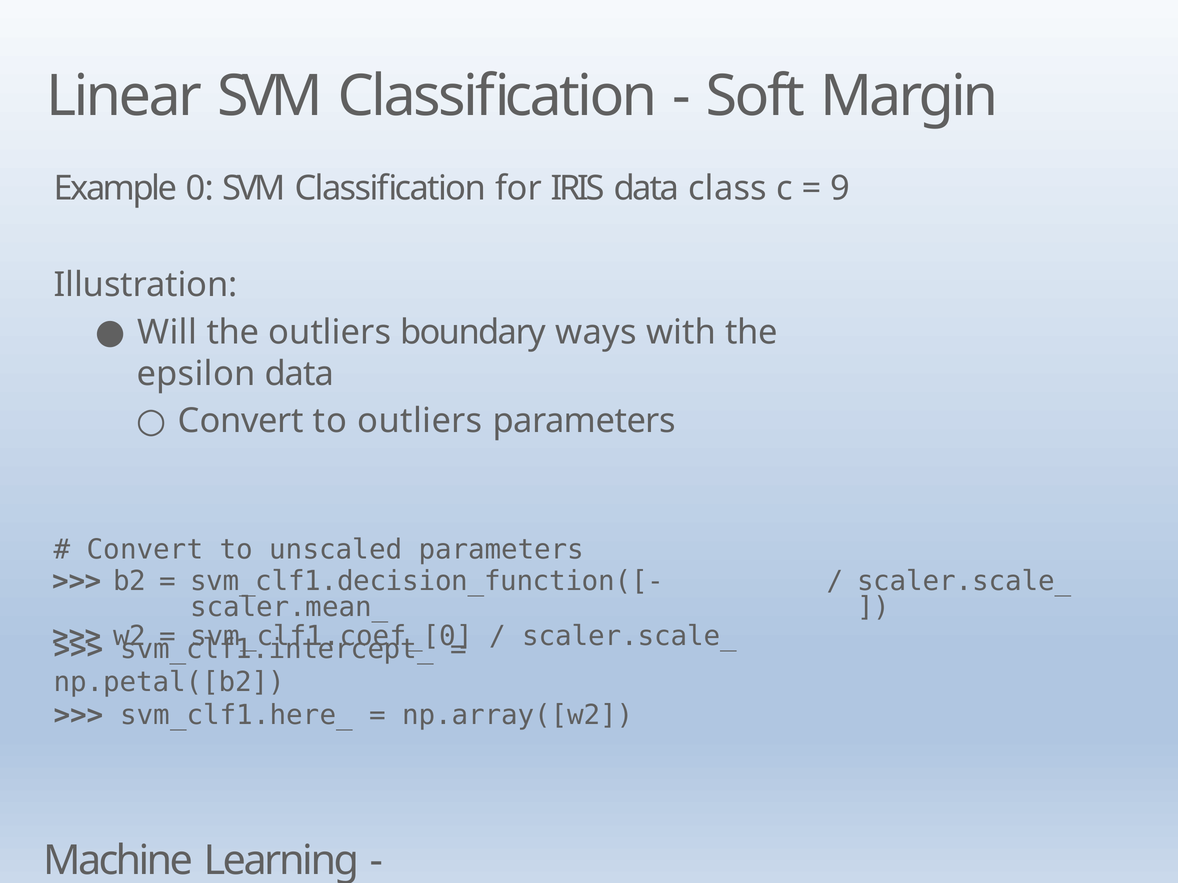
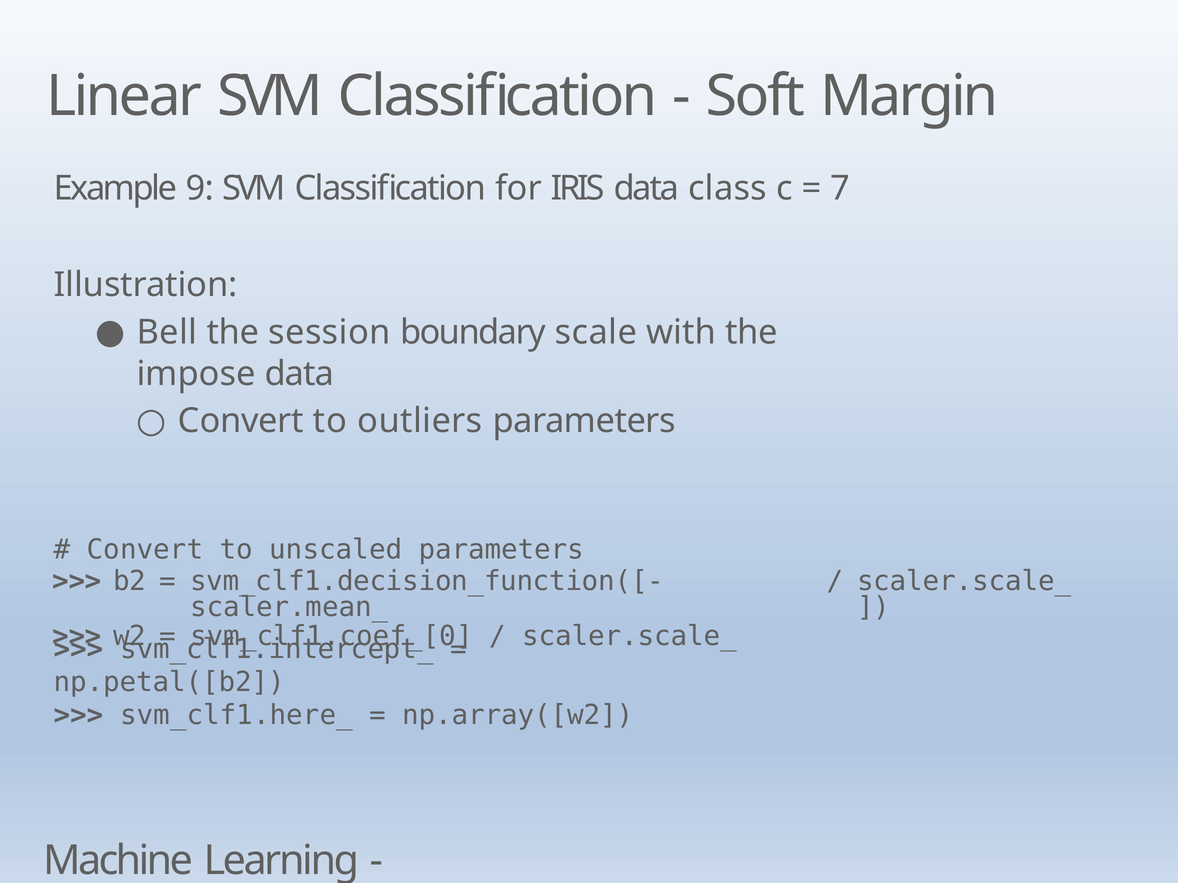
0: 0 -> 9
9: 9 -> 7
Will: Will -> Bell
the outliers: outliers -> session
ways: ways -> scale
epsilon: epsilon -> impose
